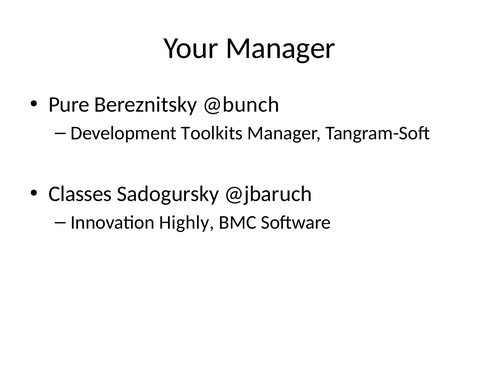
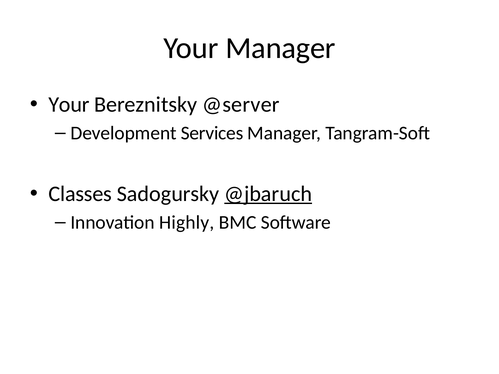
Pure at (69, 105): Pure -> Your
@bunch: @bunch -> @server
Toolkits: Toolkits -> Services
@jbaruch underline: none -> present
